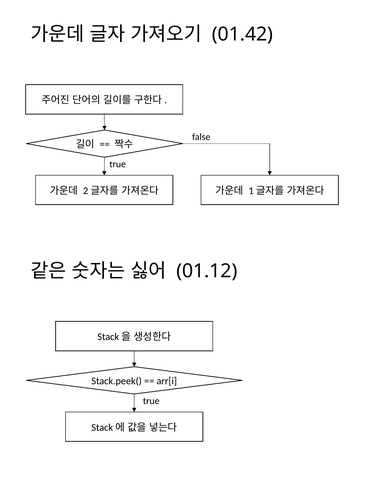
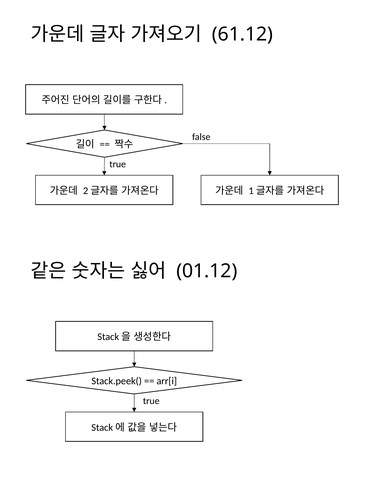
01.42: 01.42 -> 61.12
